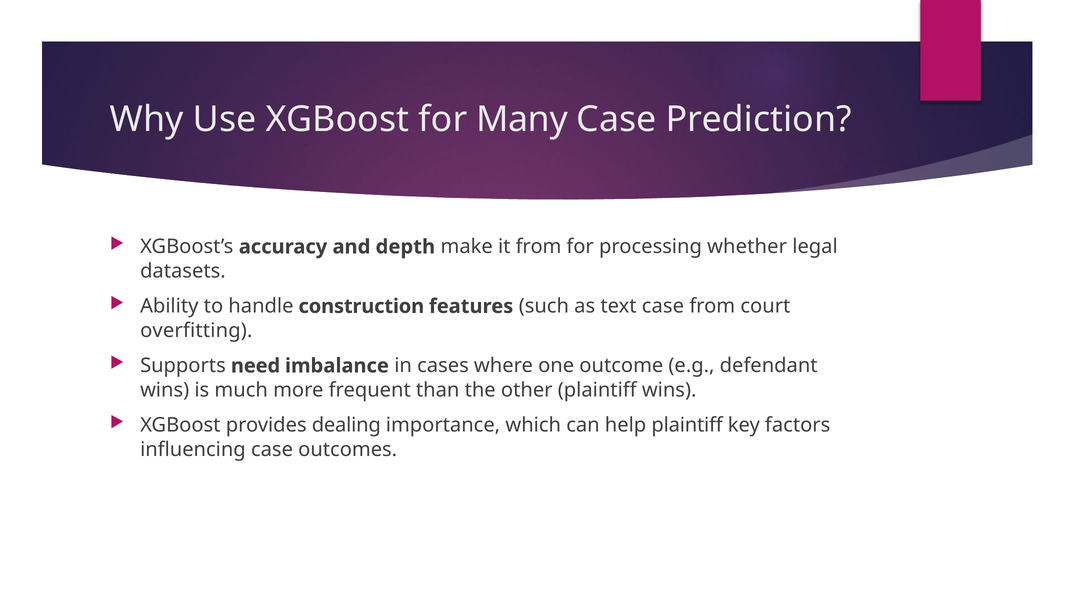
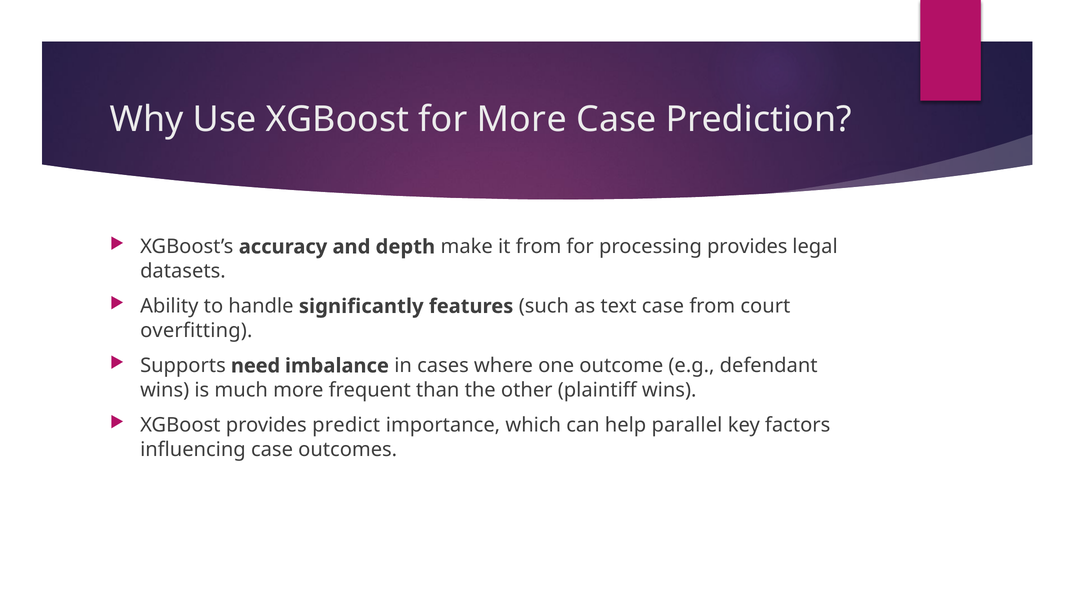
for Many: Many -> More
processing whether: whether -> provides
construction: construction -> significantly
dealing: dealing -> predict
help plaintiff: plaintiff -> parallel
